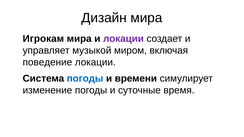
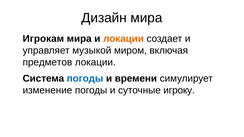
локации at (123, 39) colour: purple -> orange
поведение: поведение -> предметов
время: время -> игроку
